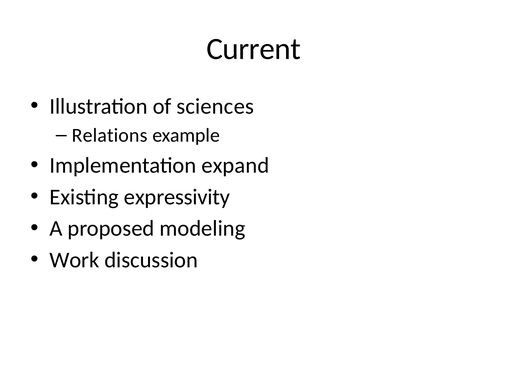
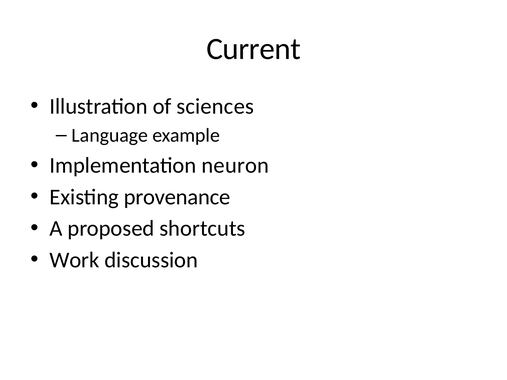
Relations: Relations -> Language
expand: expand -> neuron
expressivity: expressivity -> provenance
modeling: modeling -> shortcuts
